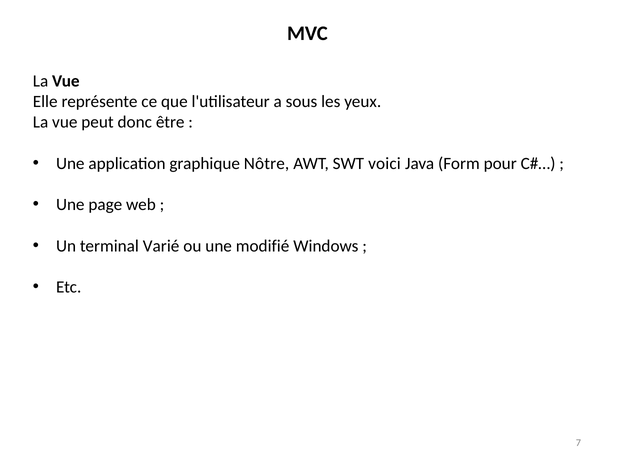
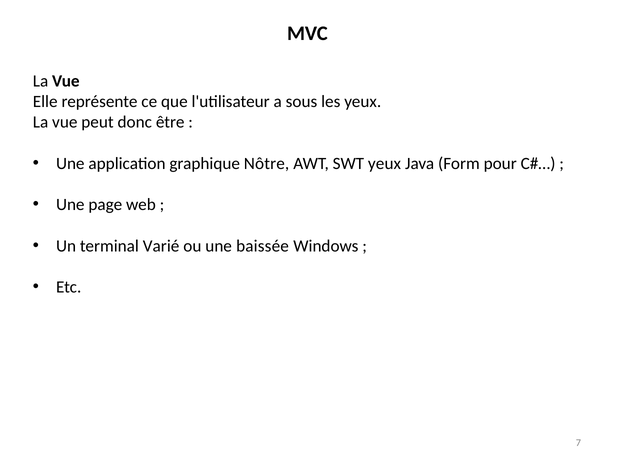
SWT voici: voici -> yeux
modifié: modifié -> baissée
